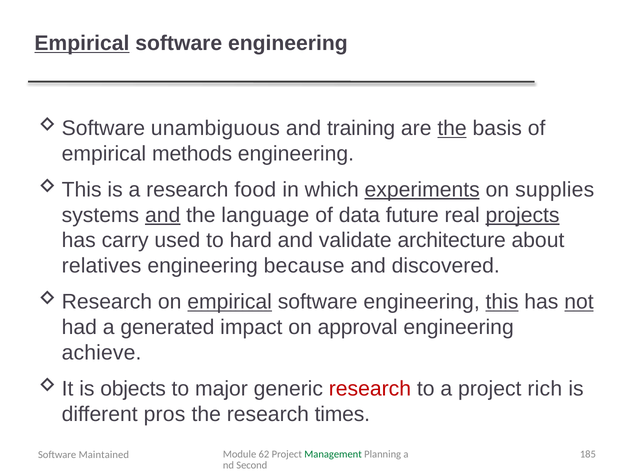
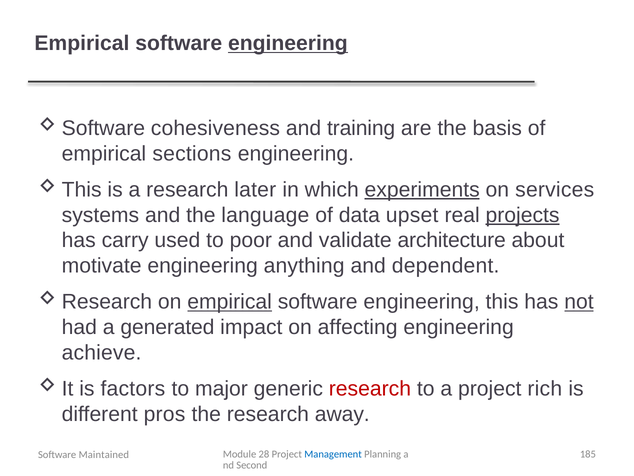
Empirical at (82, 43) underline: present -> none
engineering at (288, 43) underline: none -> present
unambiguous: unambiguous -> cohesiveness
the at (452, 128) underline: present -> none
methods: methods -> sections
food: food -> later
supplies: supplies -> services
and at (163, 215) underline: present -> none
future: future -> upset
hard: hard -> poor
relatives: relatives -> motivate
because: because -> anything
discovered: discovered -> dependent
this underline: present -> none
approval: approval -> affecting
objects: objects -> factors
times: times -> away
62: 62 -> 28
Management colour: green -> blue
